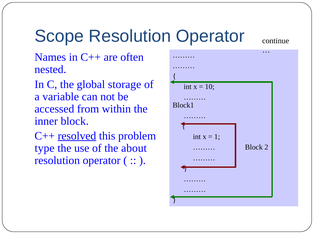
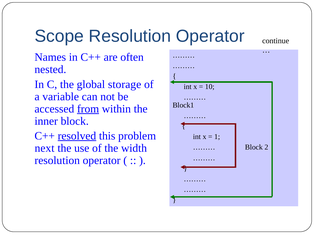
from underline: none -> present
type: type -> next
about: about -> width
